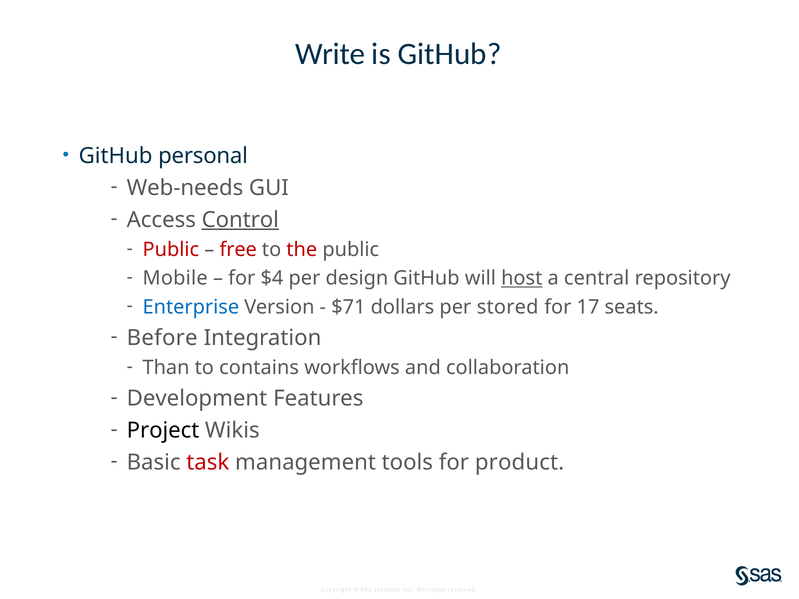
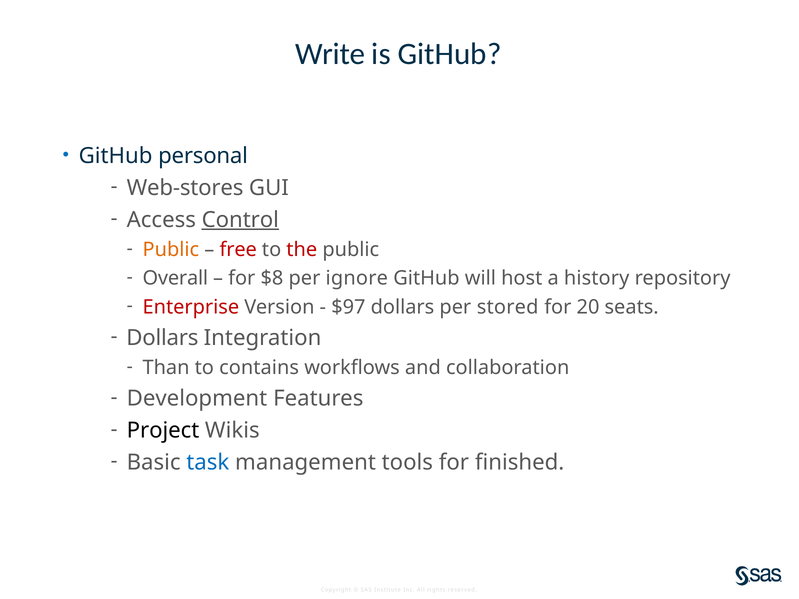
Web-needs: Web-needs -> Web-stores
Public at (171, 250) colour: red -> orange
Mobile: Mobile -> Overall
$4: $4 -> $8
design: design -> ignore
host underline: present -> none
central: central -> history
Enterprise colour: blue -> red
$71: $71 -> $97
17: 17 -> 20
Before at (162, 338): Before -> Dollars
task colour: red -> blue
product: product -> finished
